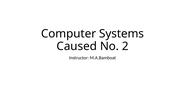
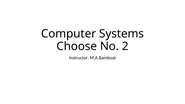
Caused: Caused -> Choose
